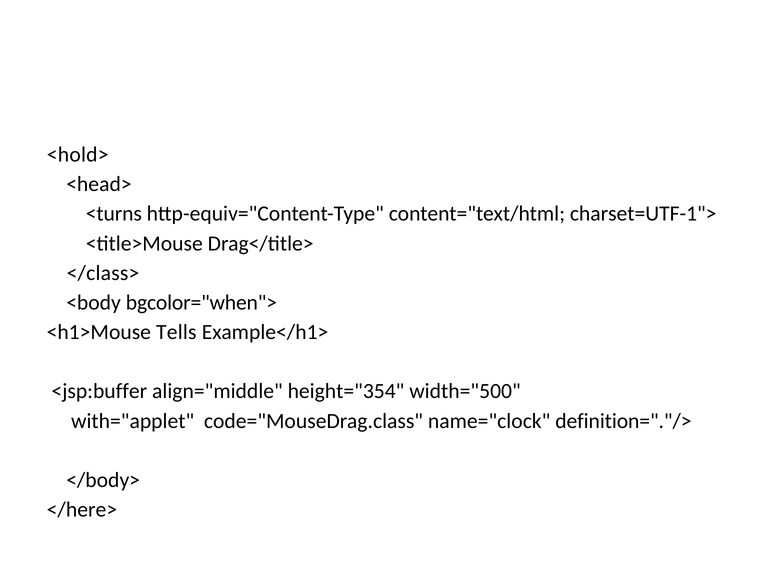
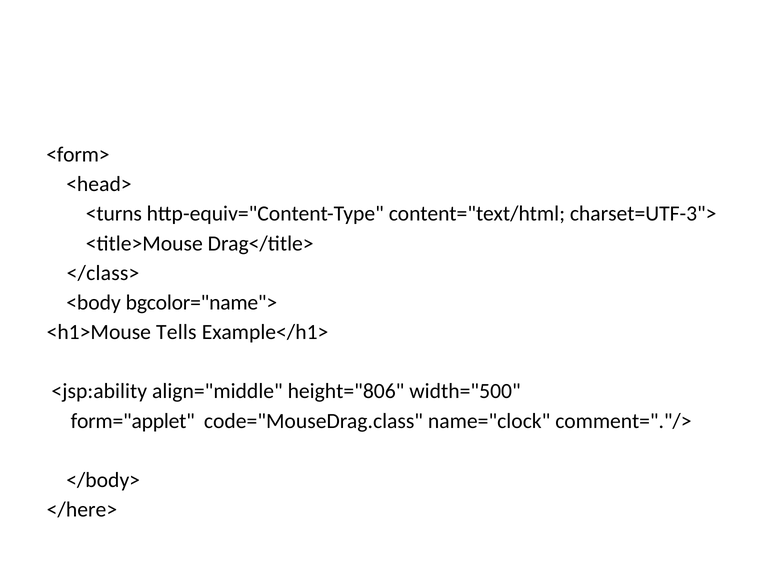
<hold>: <hold> -> <form>
charset=UTF-1">: charset=UTF-1"> -> charset=UTF-3">
bgcolor="when">: bgcolor="when"> -> bgcolor="name">
<jsp:buffer: <jsp:buffer -> <jsp:ability
height="354: height="354 -> height="806
with="applet: with="applet -> form="applet
definition="."/>: definition="."/> -> comment="."/>
